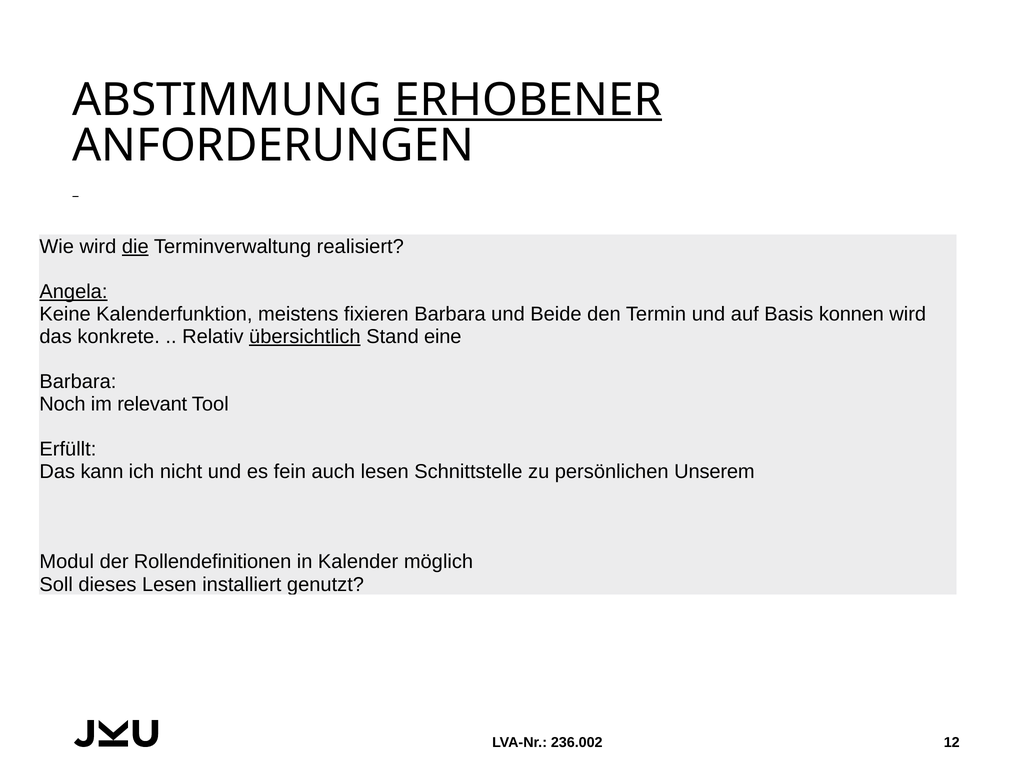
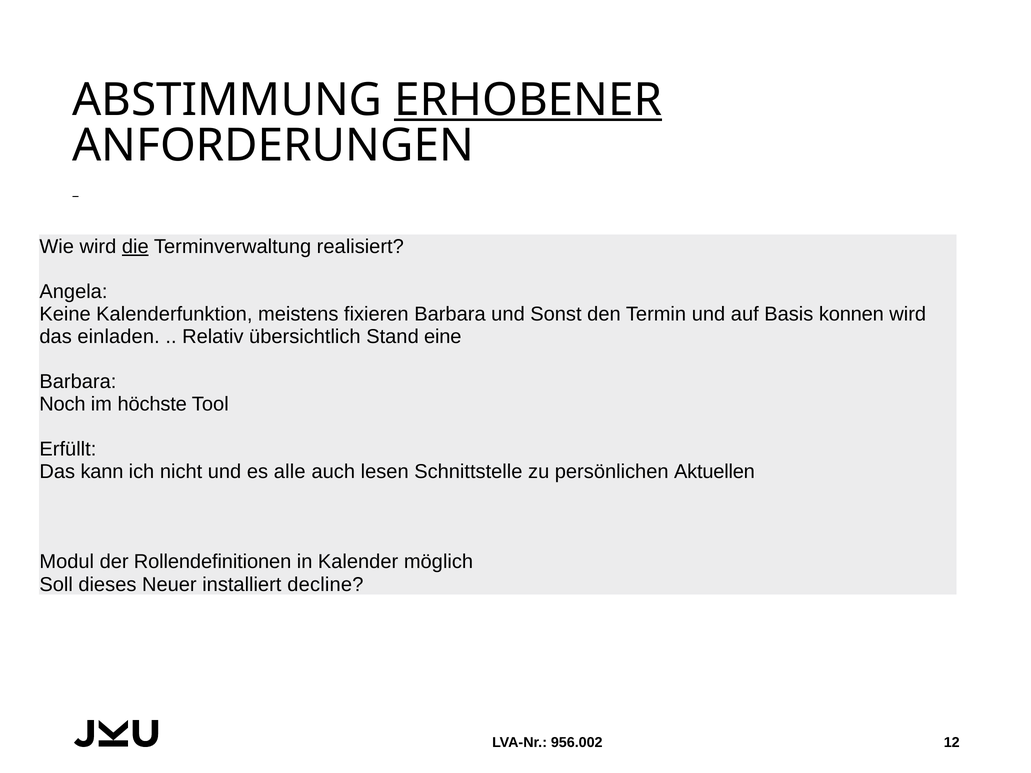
Angela underline: present -> none
Beide: Beide -> Sonst
konkrete: konkrete -> einladen
übersichtlich underline: present -> none
relevant: relevant -> höchste
fein: fein -> alle
Unserem: Unserem -> Aktuellen
dieses Lesen: Lesen -> Neuer
genutzt: genutzt -> decline
236.002: 236.002 -> 956.002
